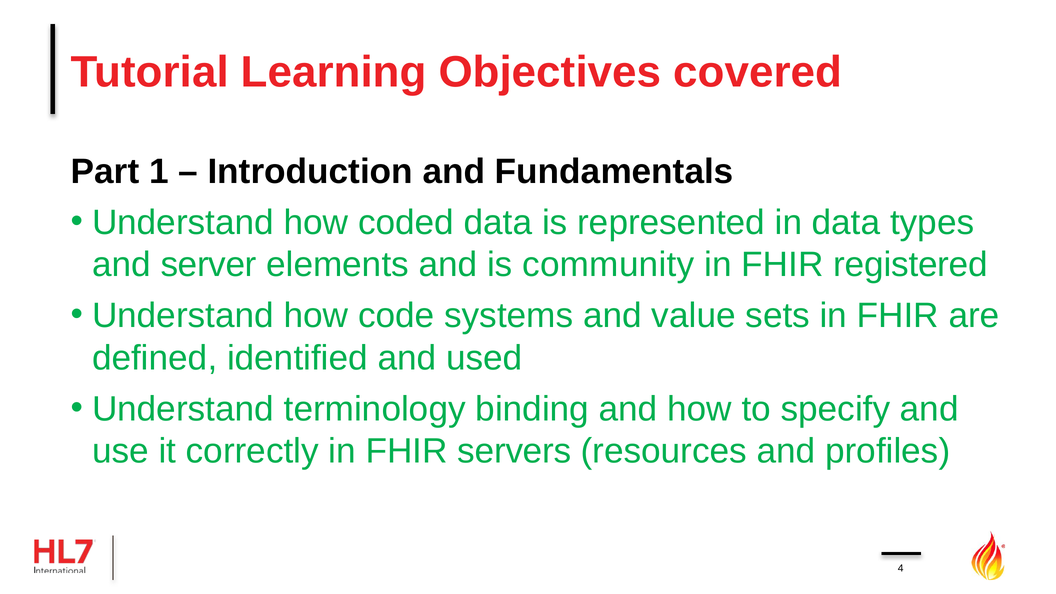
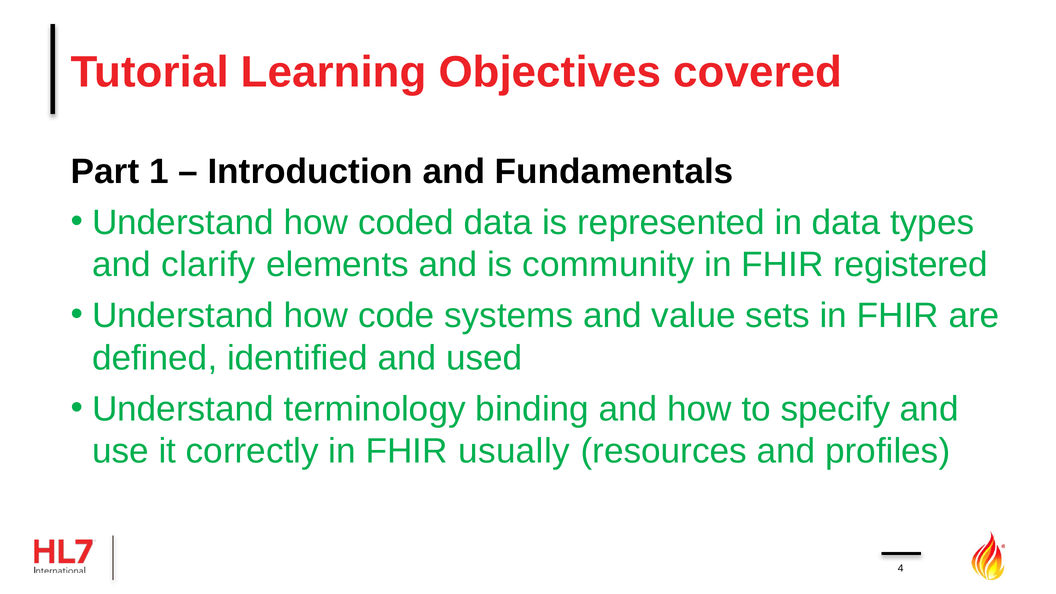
server: server -> clarify
servers: servers -> usually
